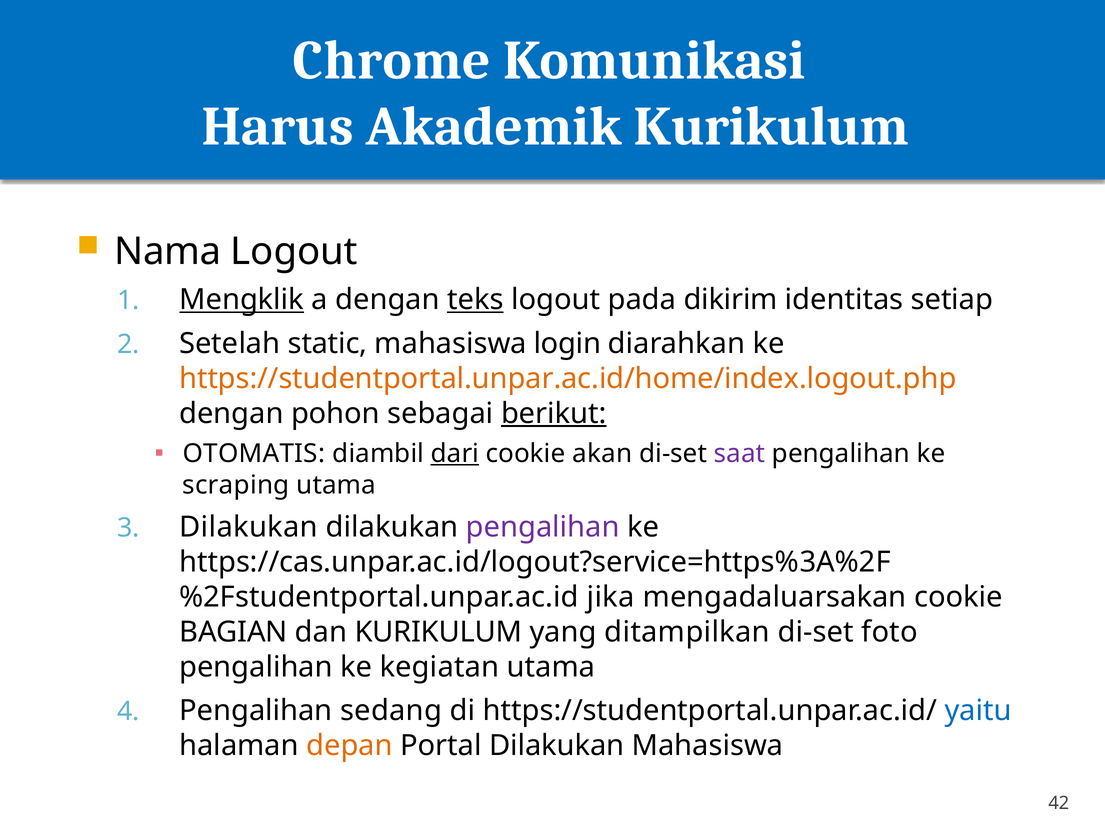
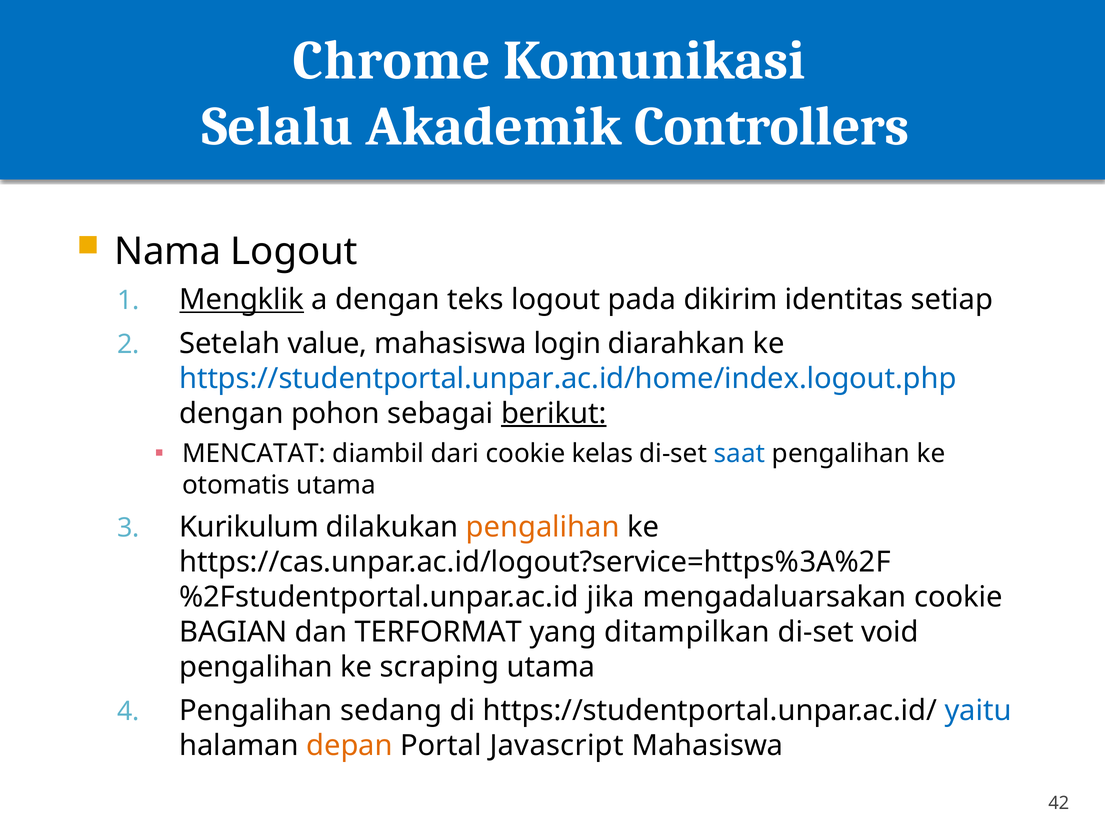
Harus: Harus -> Selalu
Akademik Kurikulum: Kurikulum -> Controllers
teks underline: present -> none
static: static -> value
https://studentportal.unpar.ac.id/home/index.logout.php colour: orange -> blue
OTOMATIS: OTOMATIS -> MENCATAT
dari underline: present -> none
akan: akan -> kelas
saat colour: purple -> blue
scraping: scraping -> otomatis
Dilakukan at (249, 527): Dilakukan -> Kurikulum
pengalihan at (543, 527) colour: purple -> orange
dan KURIKULUM: KURIKULUM -> TERFORMAT
foto: foto -> void
kegiatan: kegiatan -> scraping
Portal Dilakukan: Dilakukan -> Javascript
